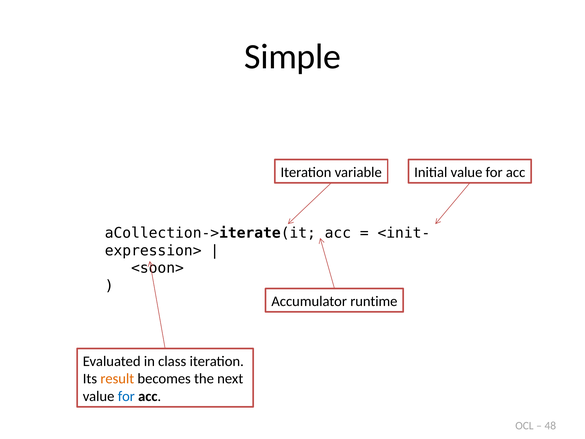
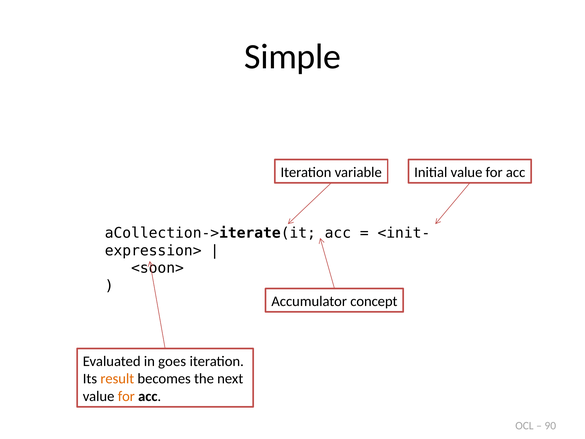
runtime: runtime -> concept
class: class -> goes
for at (126, 396) colour: blue -> orange
48: 48 -> 90
